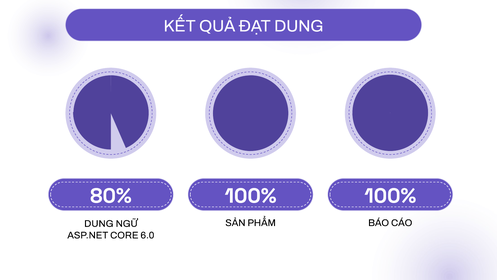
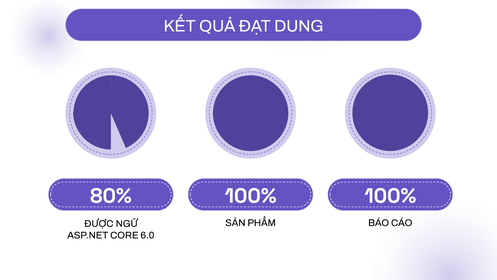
DUNG at (99, 223): DUNG -> ĐƯỢC
